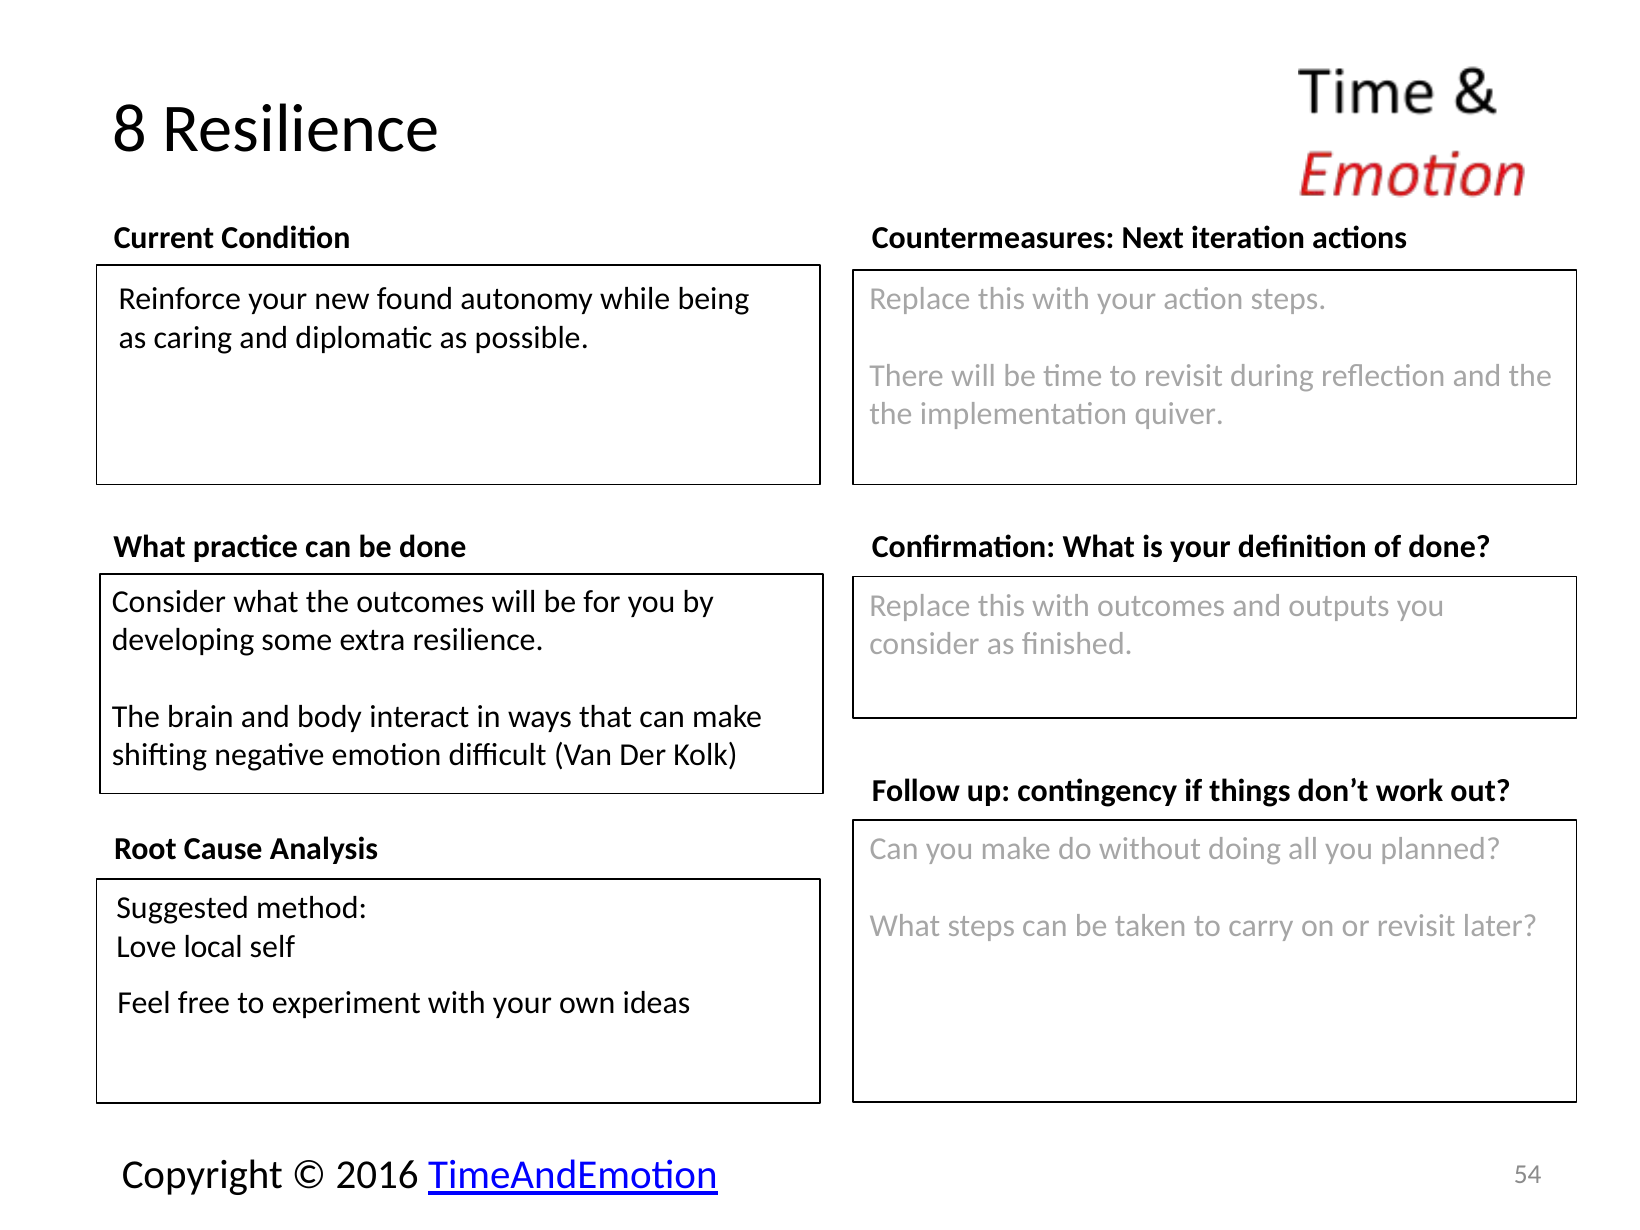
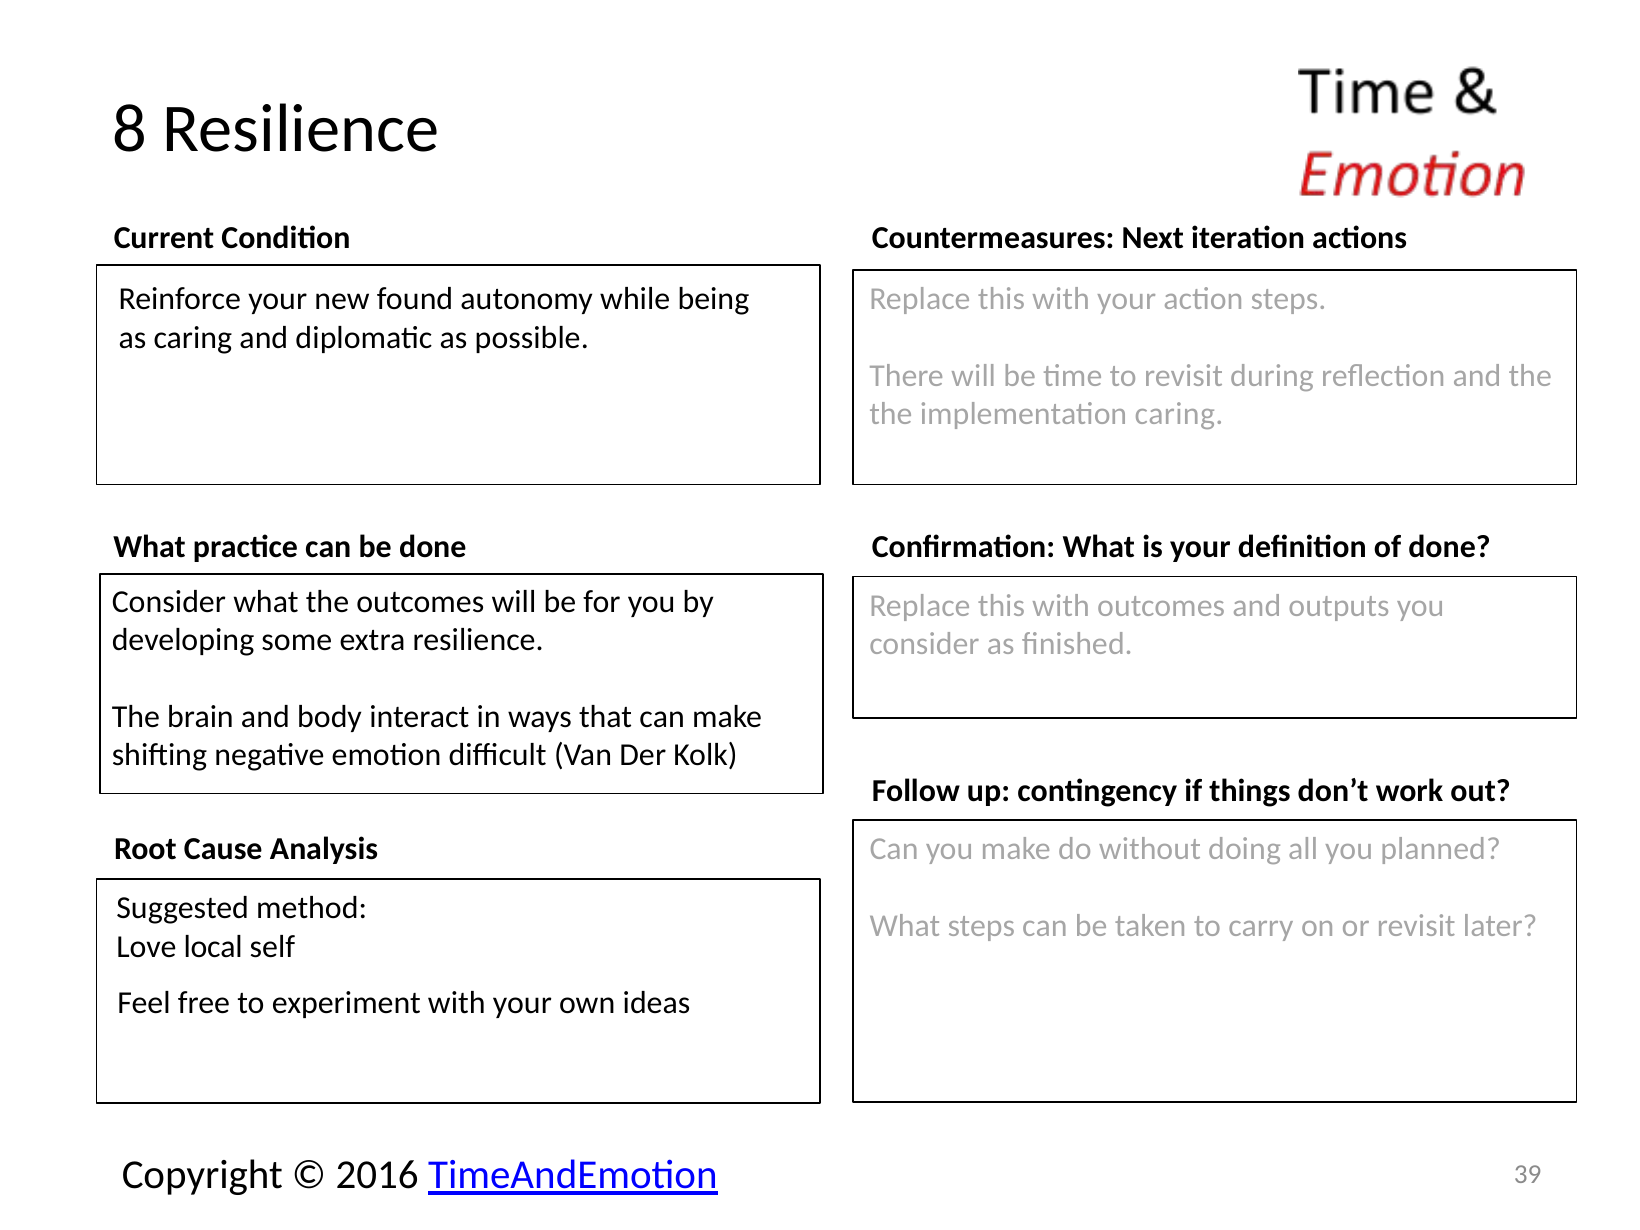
implementation quiver: quiver -> caring
54: 54 -> 39
